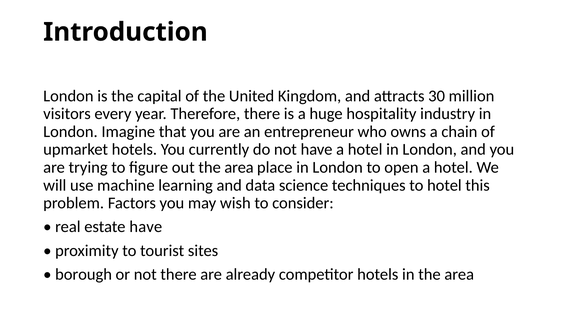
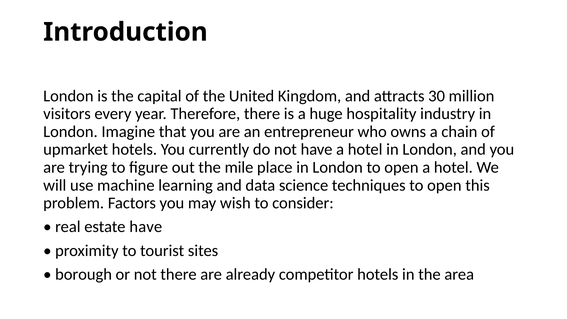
out the area: area -> mile
techniques to hotel: hotel -> open
